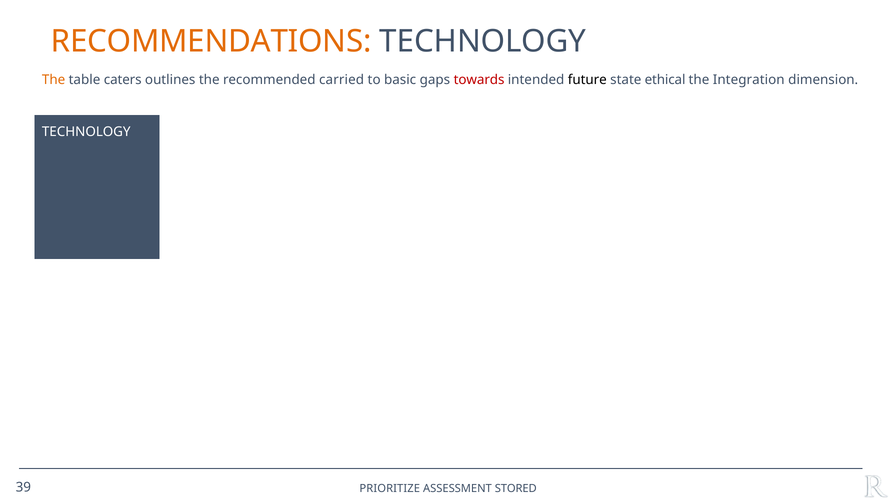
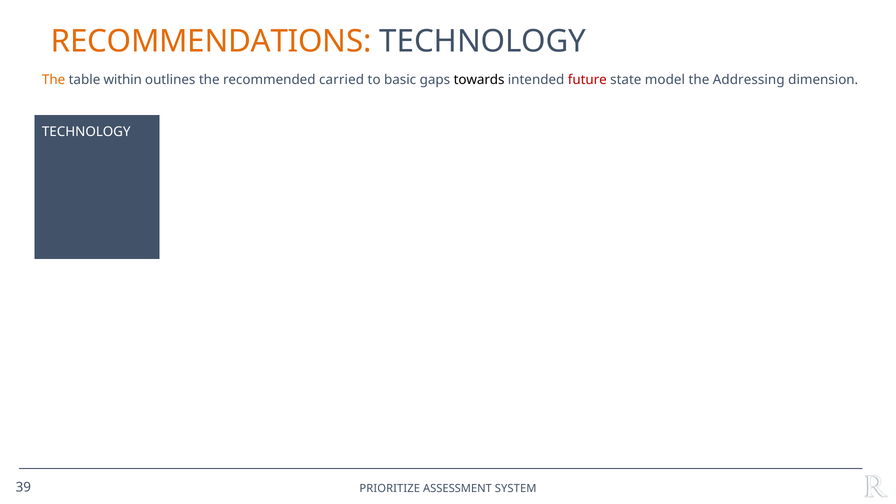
caters: caters -> within
towards colour: red -> black
future colour: black -> red
ethical: ethical -> model
Integration: Integration -> Addressing
STORED: STORED -> SYSTEM
